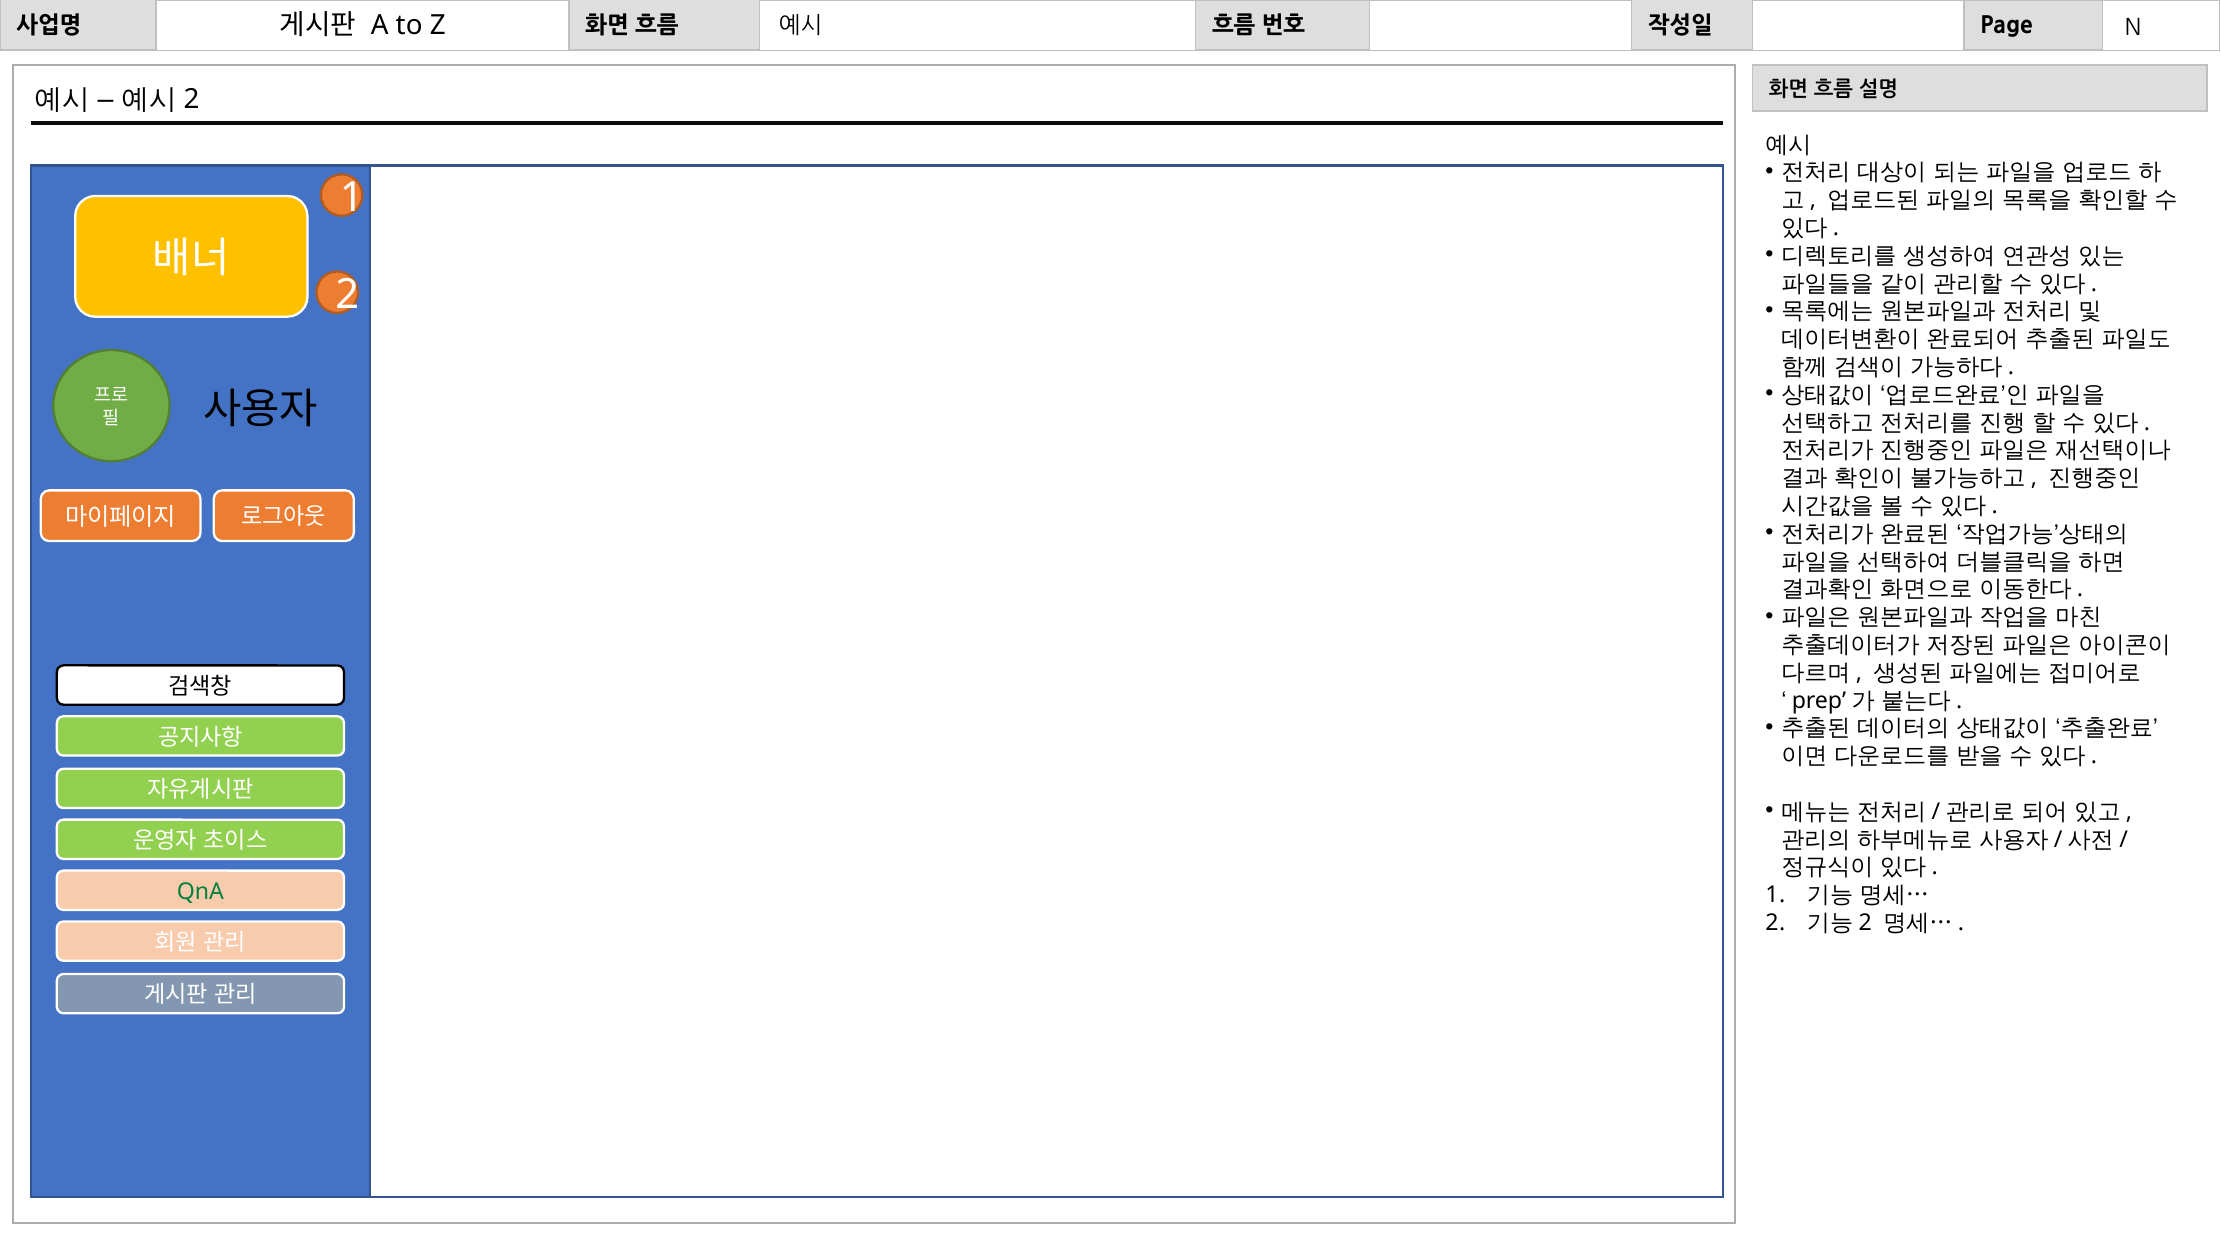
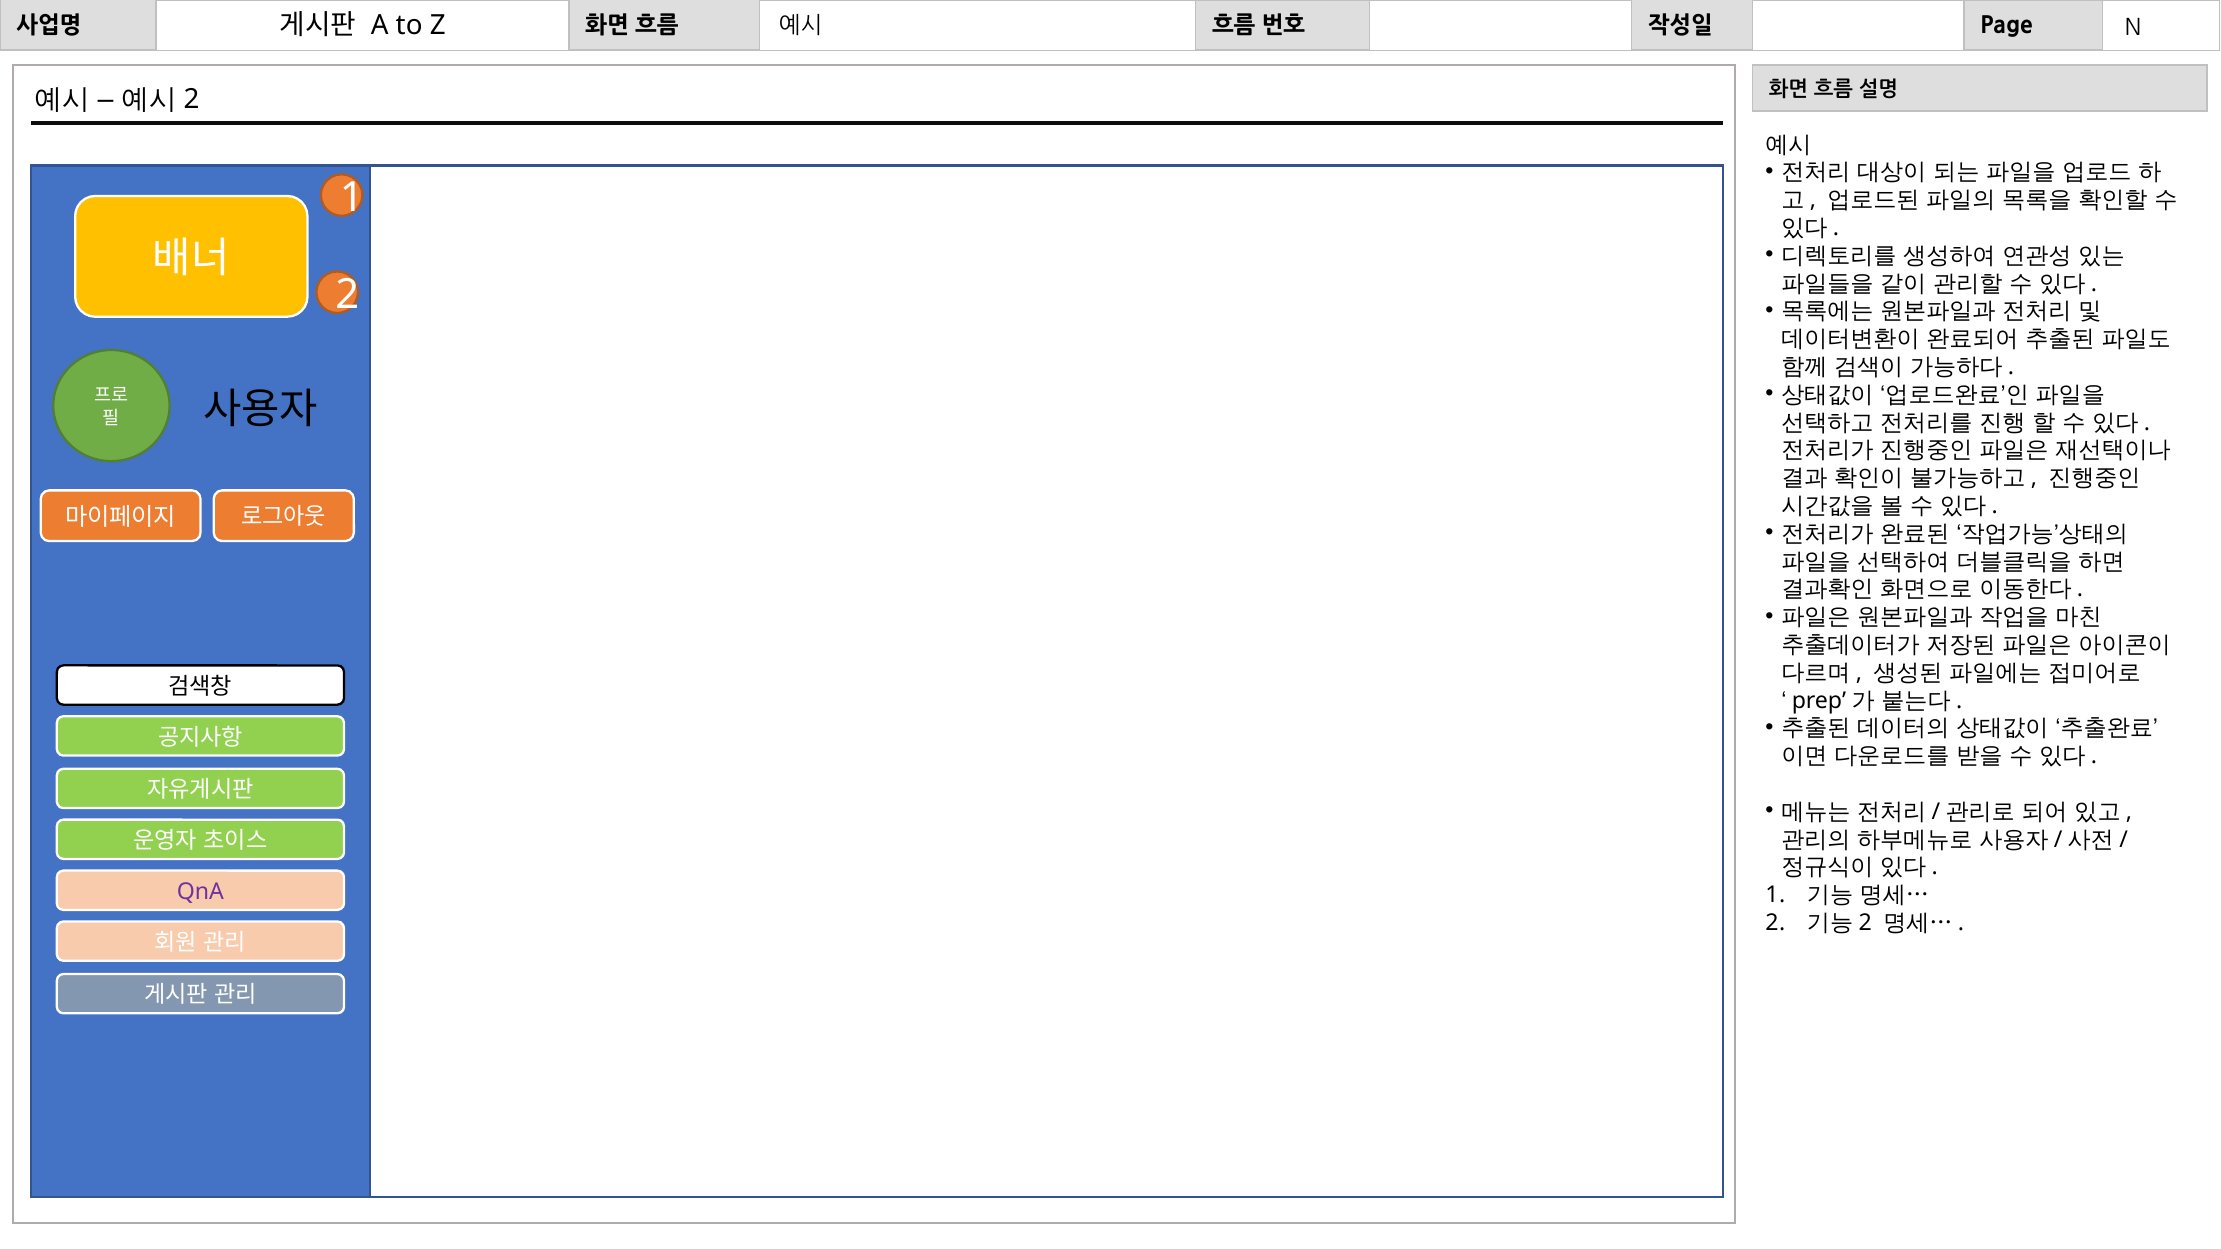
QnA colour: green -> purple
